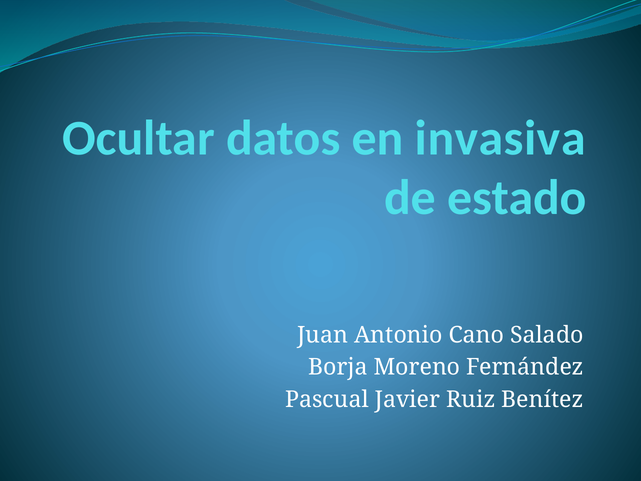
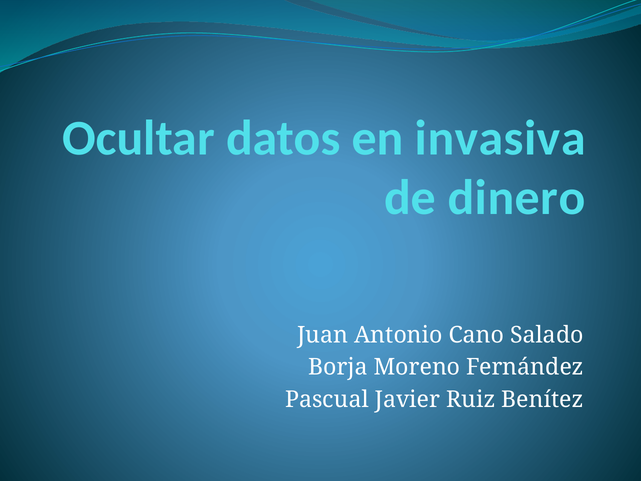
estado: estado -> dinero
